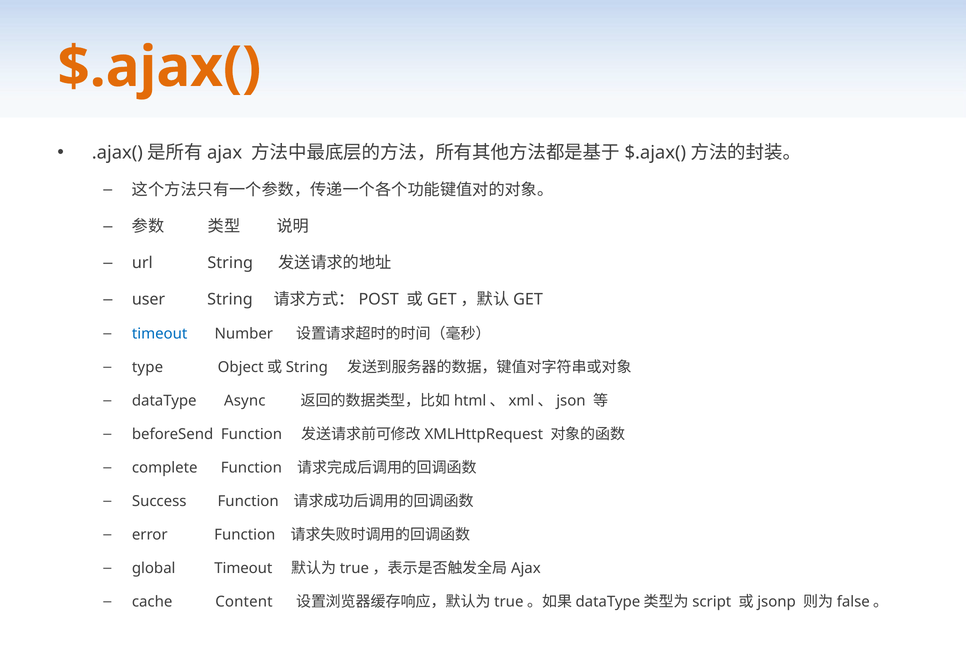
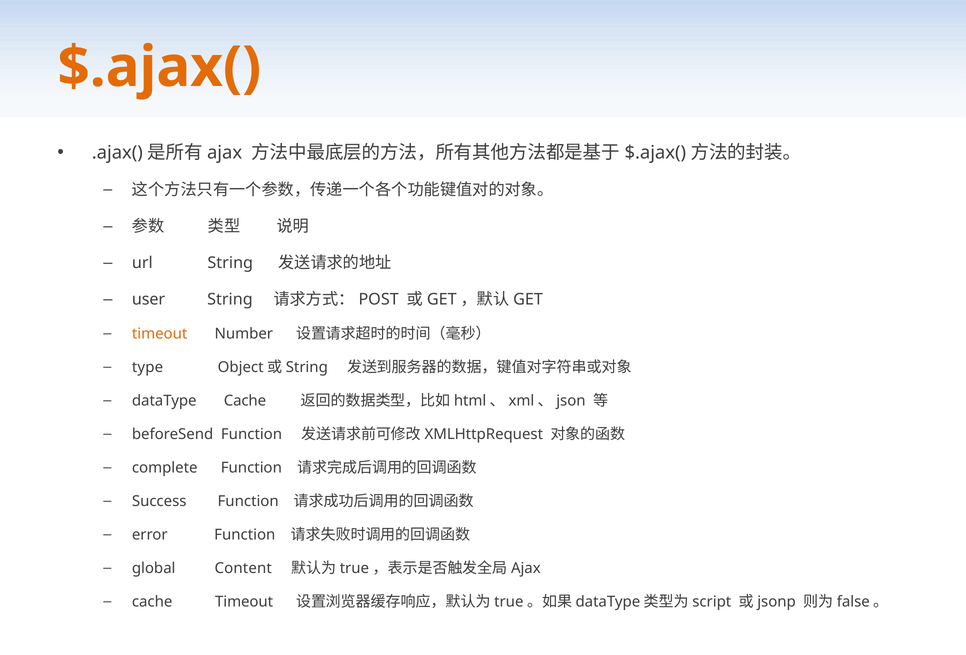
timeout at (160, 334) colour: blue -> orange
dataType Async: Async -> Cache
global Timeout: Timeout -> Content
cache Content: Content -> Timeout
